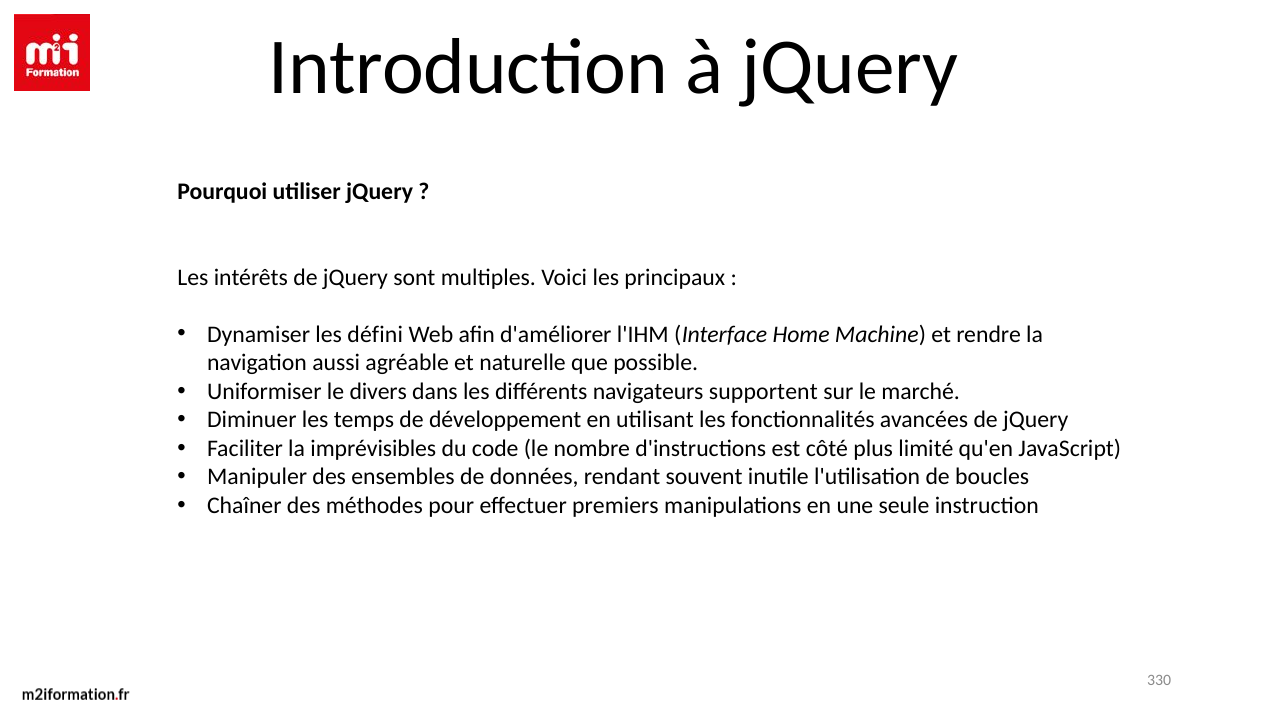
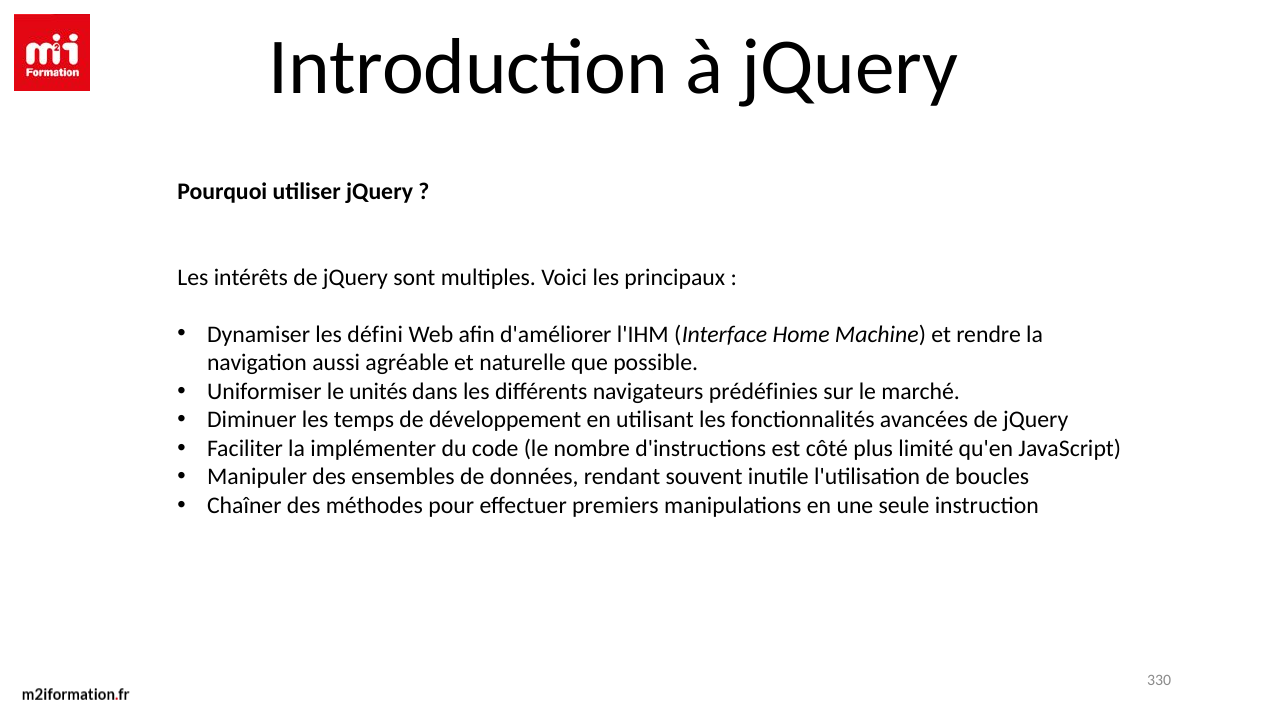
divers: divers -> unités
supportent: supportent -> prédéfinies
imprévisibles: imprévisibles -> implémenter
